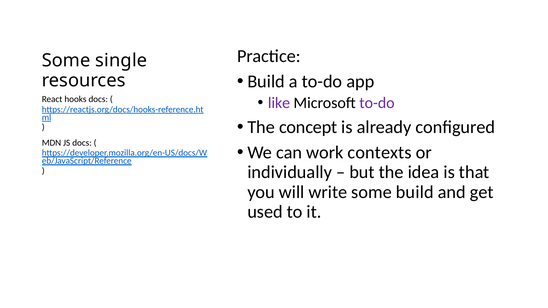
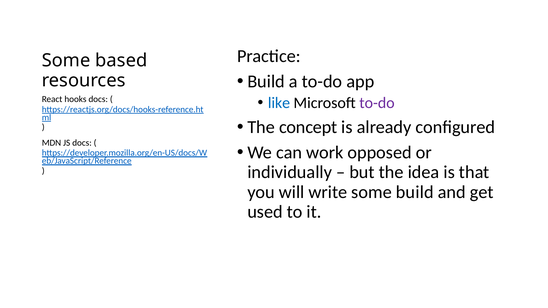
single: single -> based
like colour: purple -> blue
contexts: contexts -> opposed
